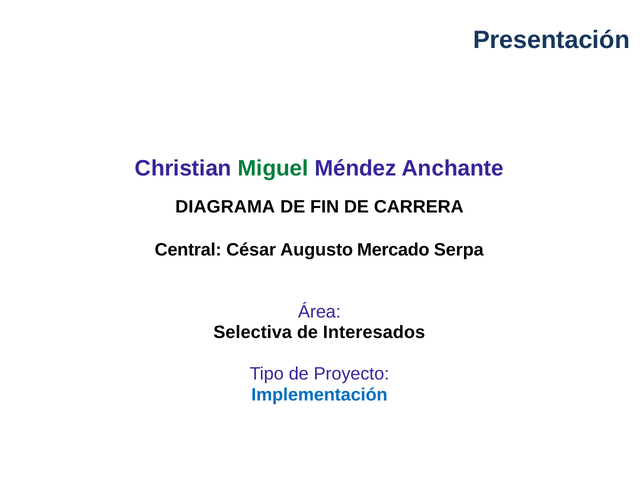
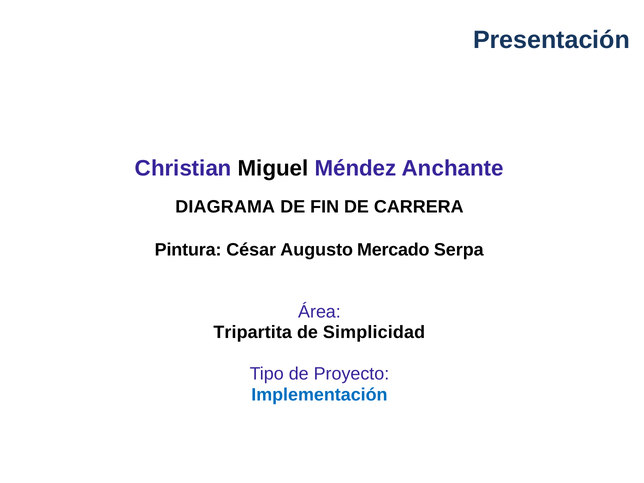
Miguel colour: green -> black
Central: Central -> Pintura
Selectiva: Selectiva -> Tripartita
Interesados: Interesados -> Simplicidad
